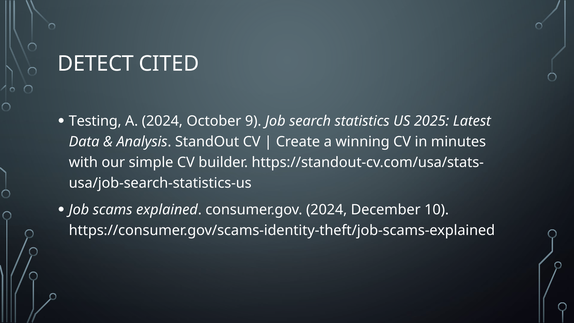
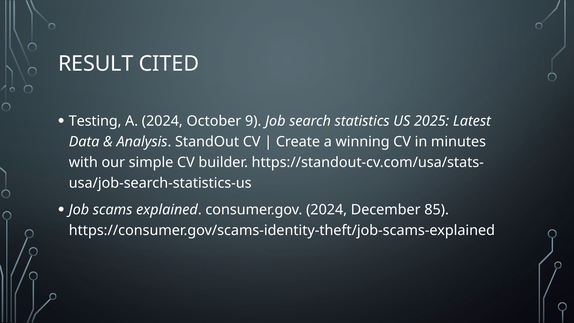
DETECT: DETECT -> RESULT
10: 10 -> 85
